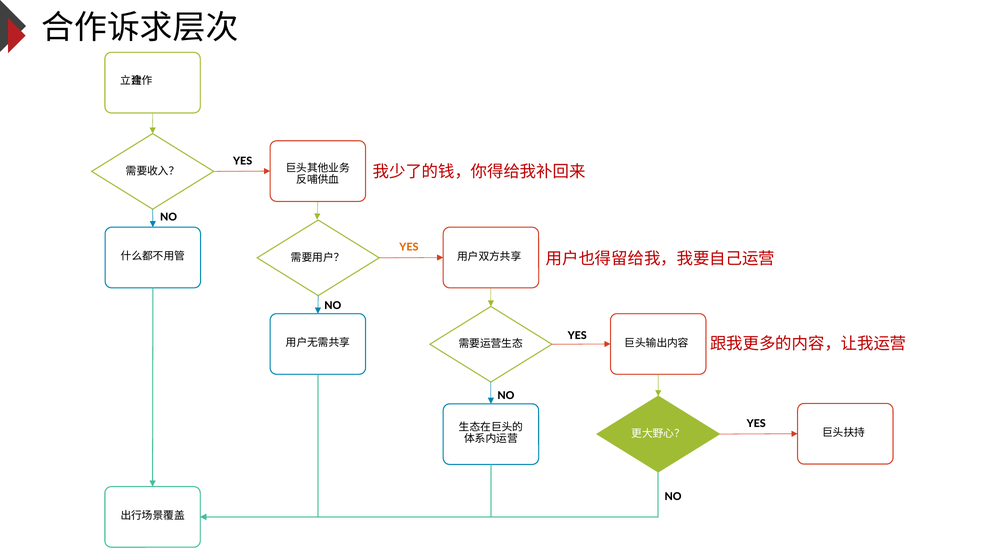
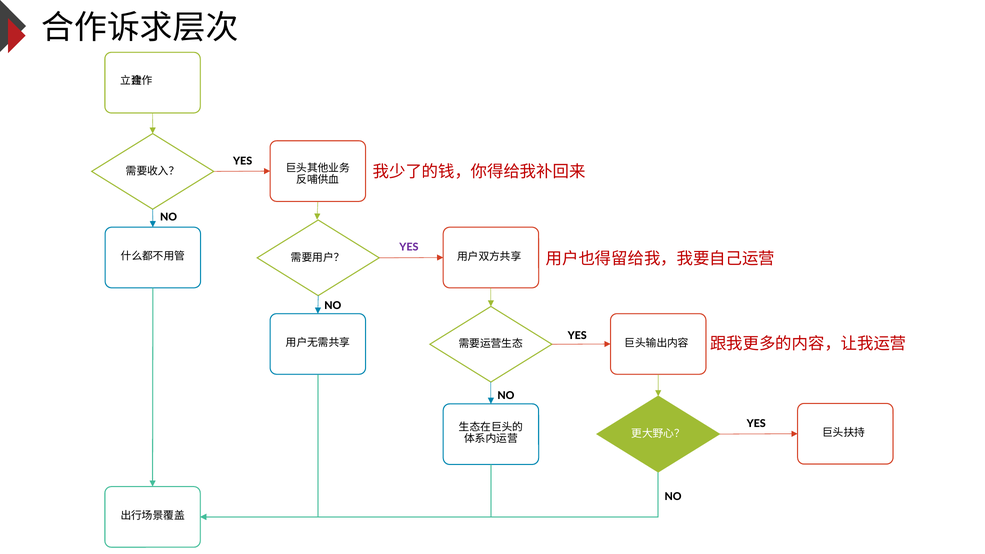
YES at (409, 247) colour: orange -> purple
